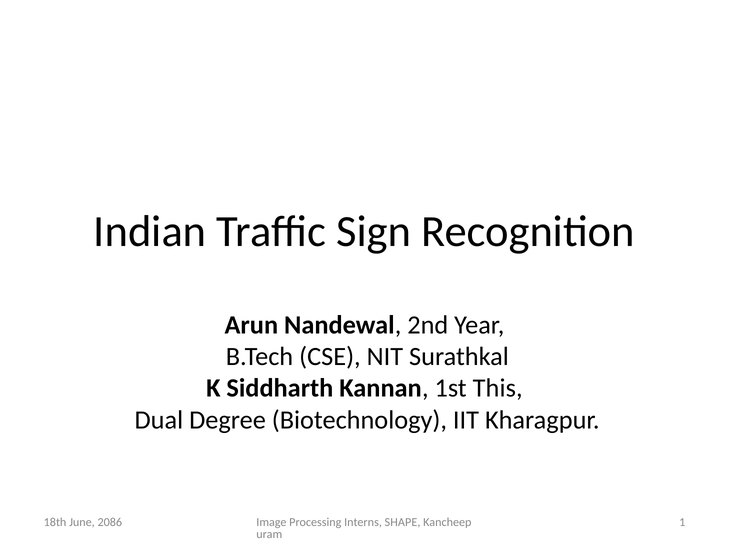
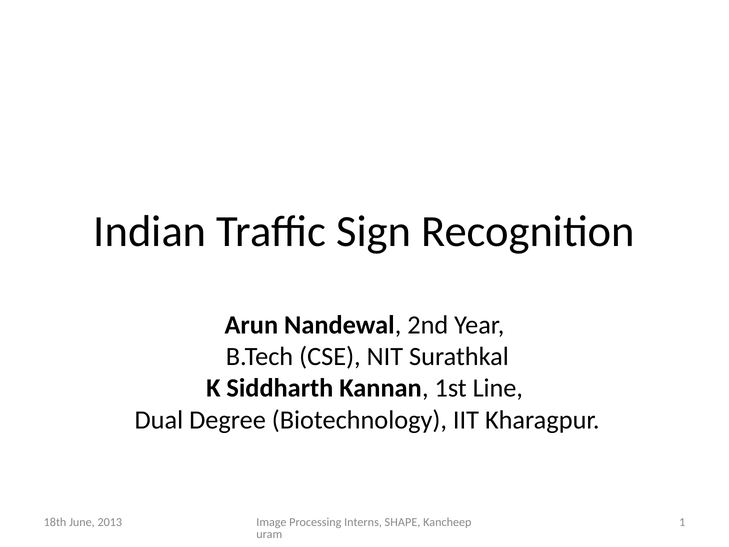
This: This -> Line
2086: 2086 -> 2013
